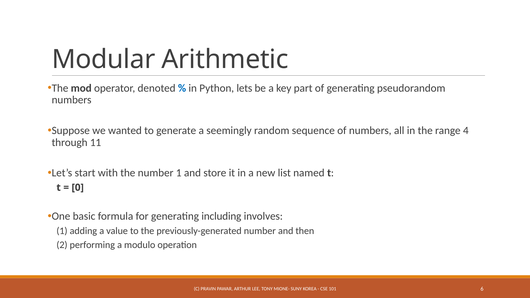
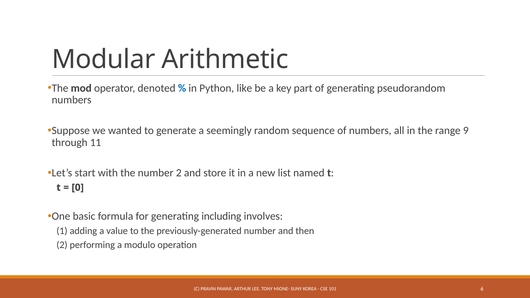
lets: lets -> like
4: 4 -> 9
number 1: 1 -> 2
